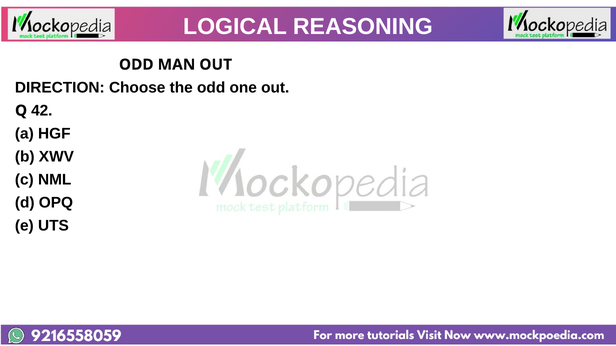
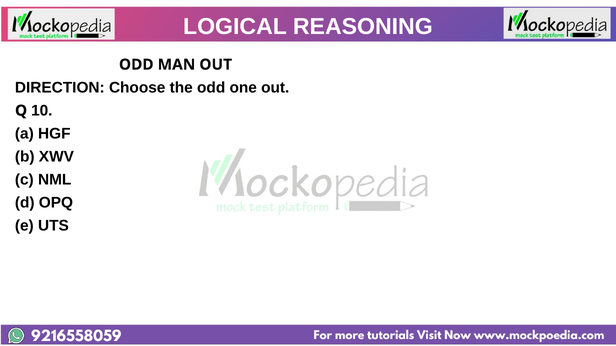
42: 42 -> 10
